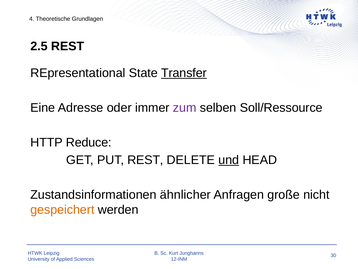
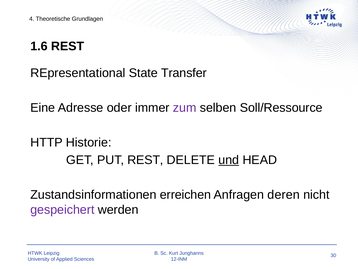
2.5: 2.5 -> 1.6
Transfer underline: present -> none
Reduce: Reduce -> Historie
ähnlicher: ähnlicher -> erreichen
große: große -> deren
gespeichert colour: orange -> purple
